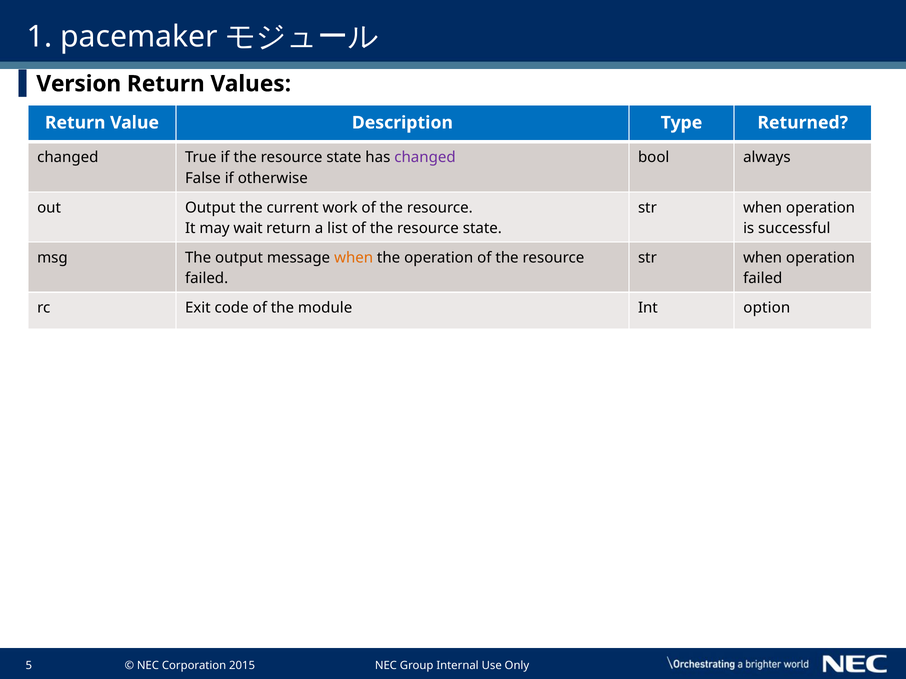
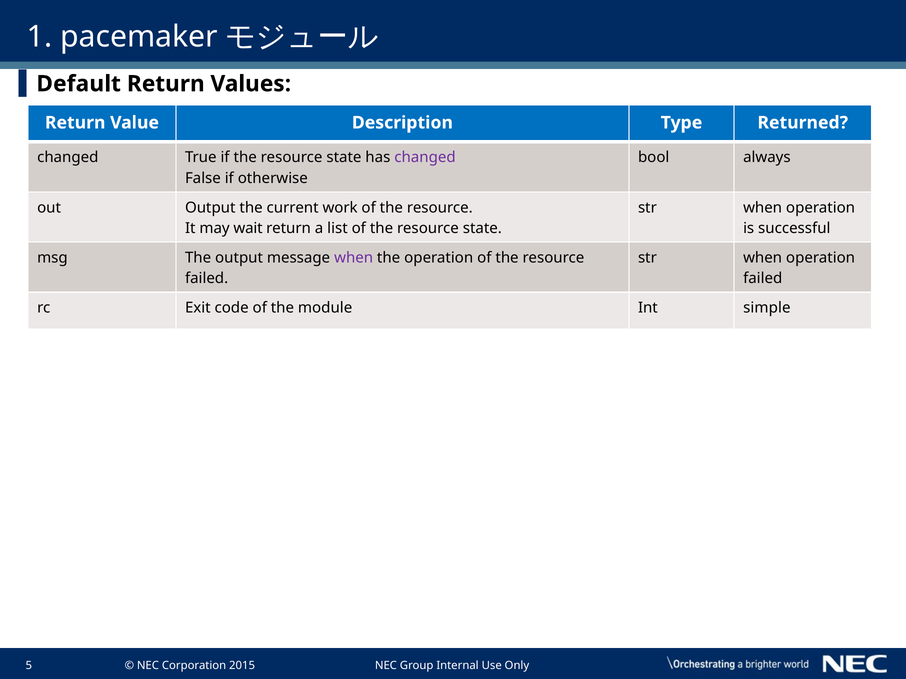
Version: Version -> Default
when at (354, 258) colour: orange -> purple
option: option -> simple
